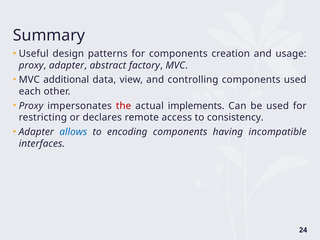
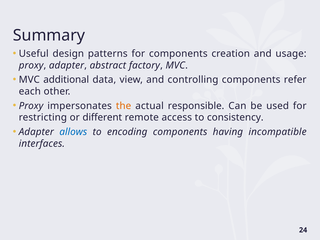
components used: used -> refer
the colour: red -> orange
implements: implements -> responsible
declares: declares -> different
